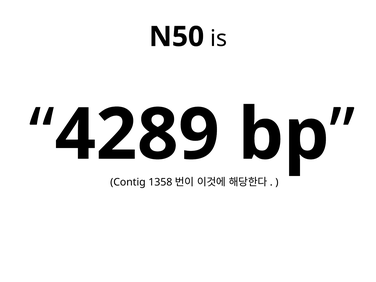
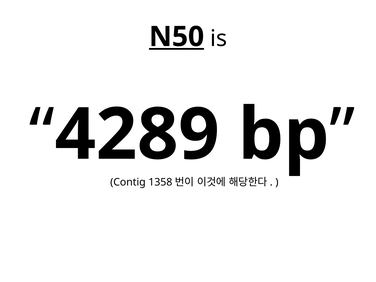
N50 underline: none -> present
